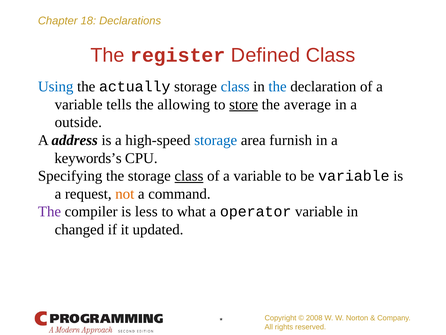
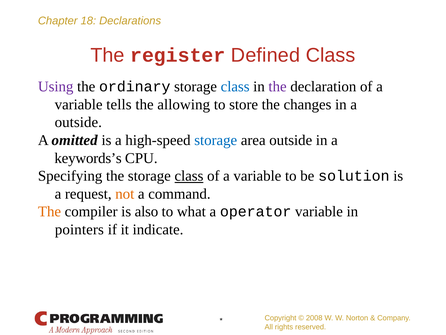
Using colour: blue -> purple
actually: actually -> ordinary
the at (278, 87) colour: blue -> purple
store underline: present -> none
average: average -> changes
address: address -> omitted
area furnish: furnish -> outside
be variable: variable -> solution
The at (49, 211) colour: purple -> orange
less: less -> also
changed: changed -> pointers
updated: updated -> indicate
